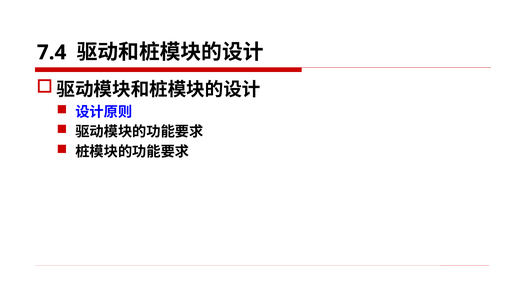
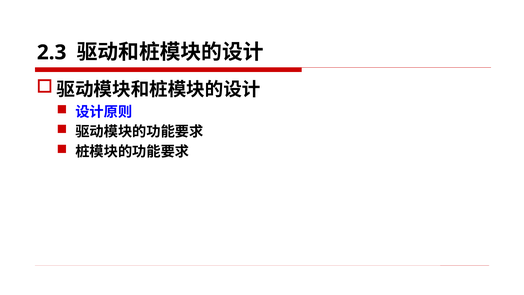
7.4: 7.4 -> 2.3
